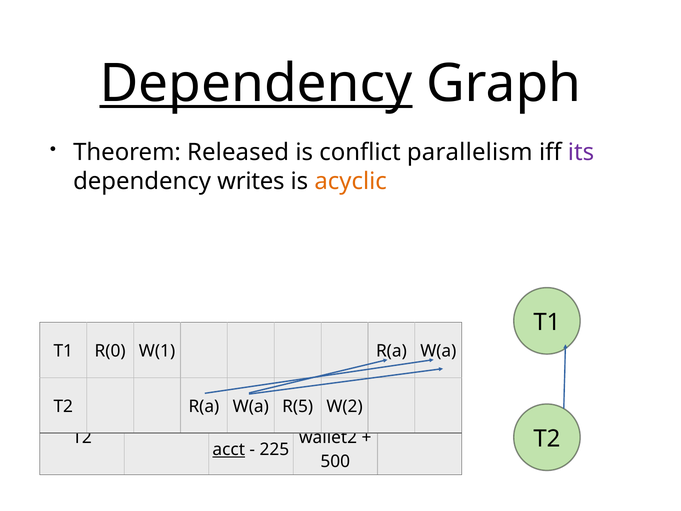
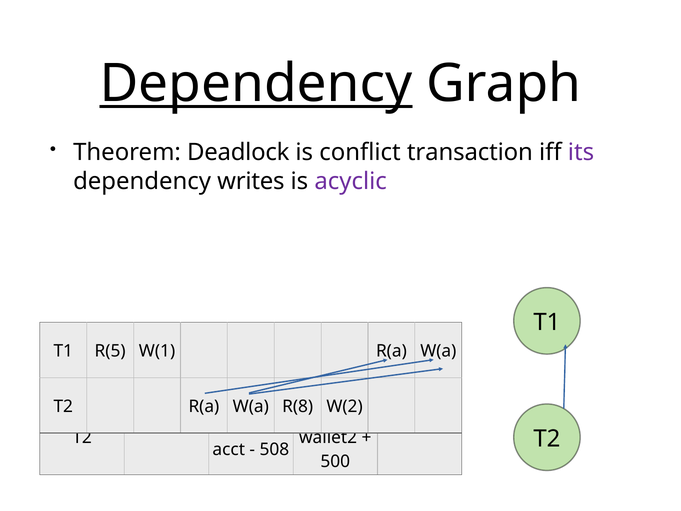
Released: Released -> Deadlock
parallelism: parallelism -> transaction
acyclic colour: orange -> purple
R(0: R(0 -> R(5
R(5: R(5 -> R(8
acct at (229, 449) underline: present -> none
225: 225 -> 508
